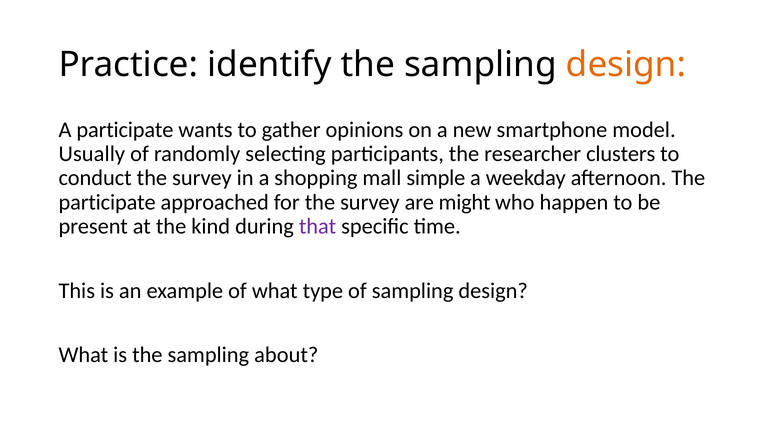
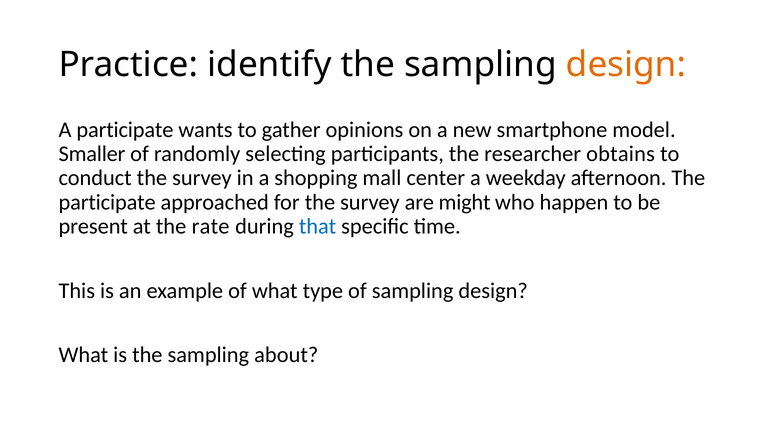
Usually: Usually -> Smaller
clusters: clusters -> obtains
simple: simple -> center
kind: kind -> rate
that colour: purple -> blue
